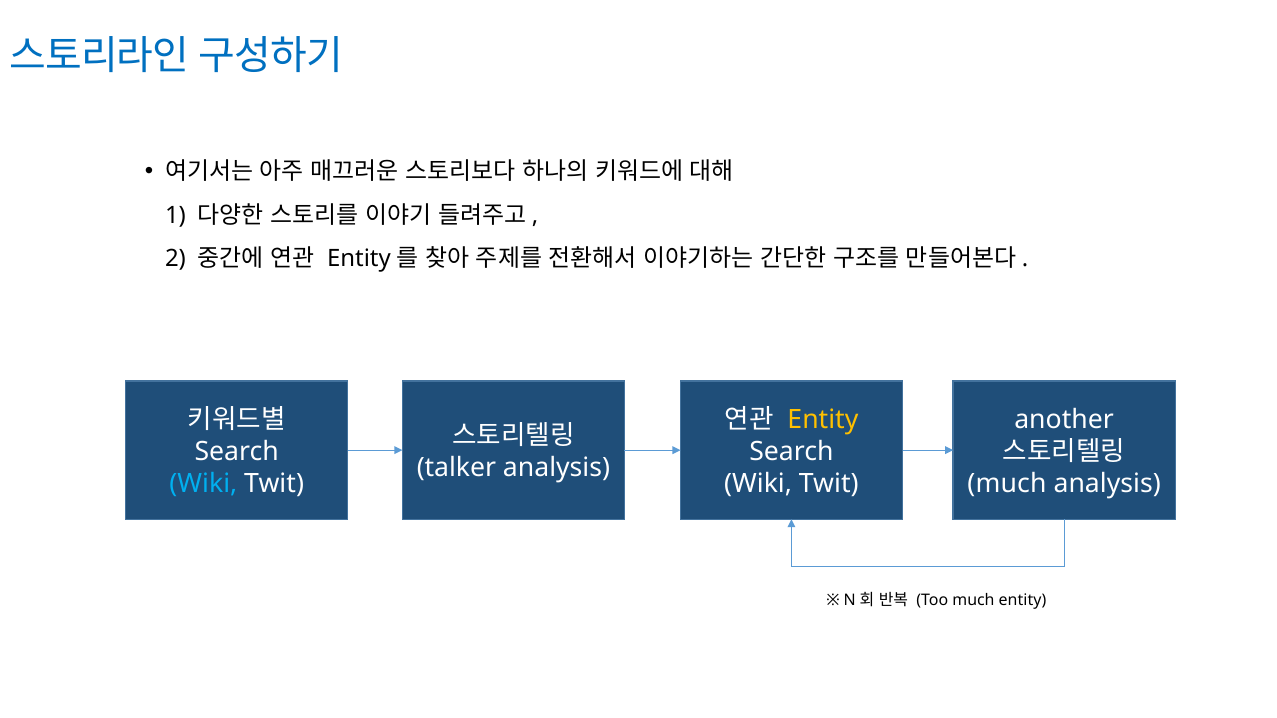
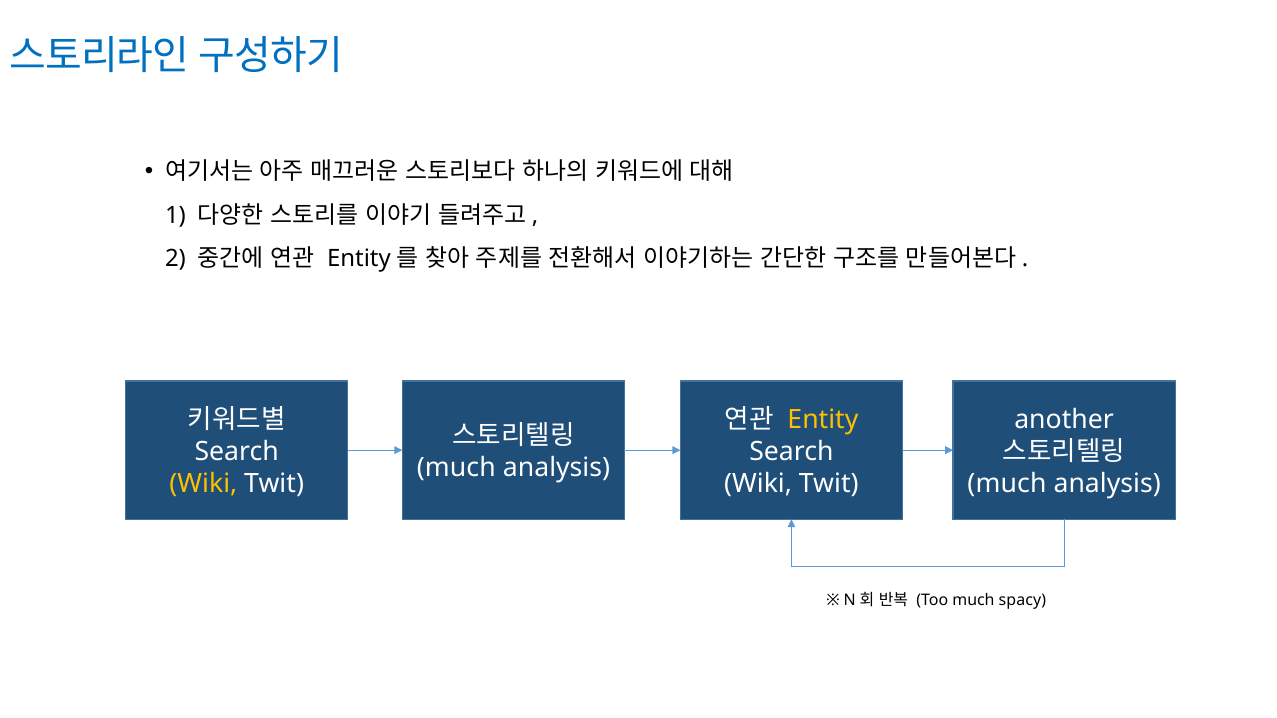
talker at (456, 468): talker -> much
Wiki at (203, 484) colour: light blue -> yellow
much entity: entity -> spacy
